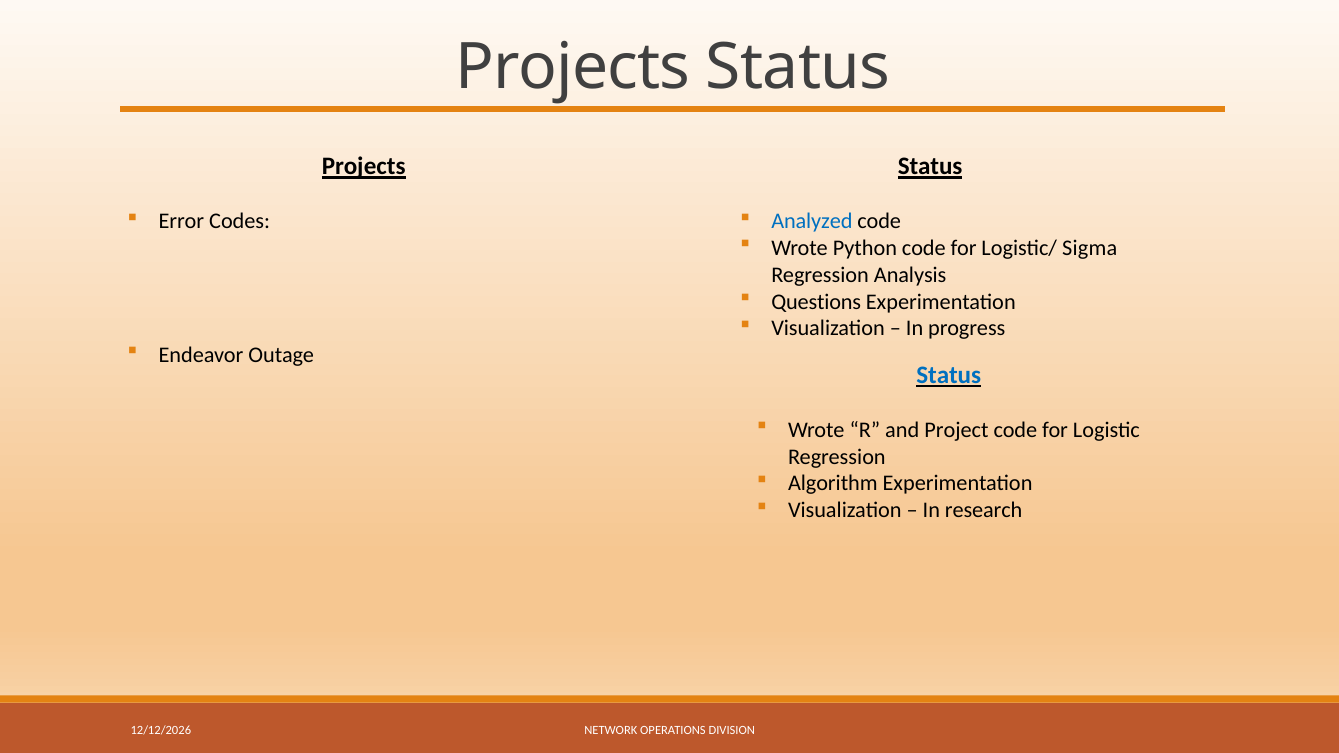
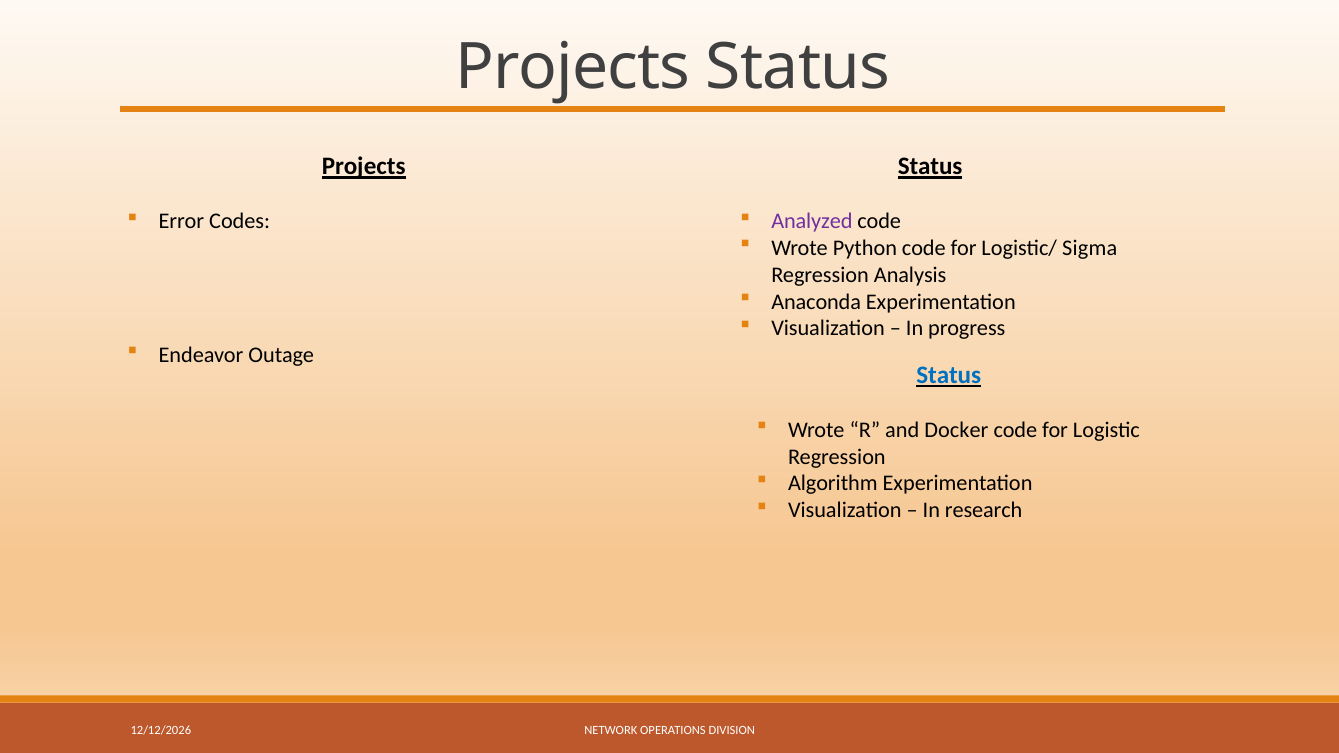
Analyzed colour: blue -> purple
Questions: Questions -> Anaconda
Project: Project -> Docker
